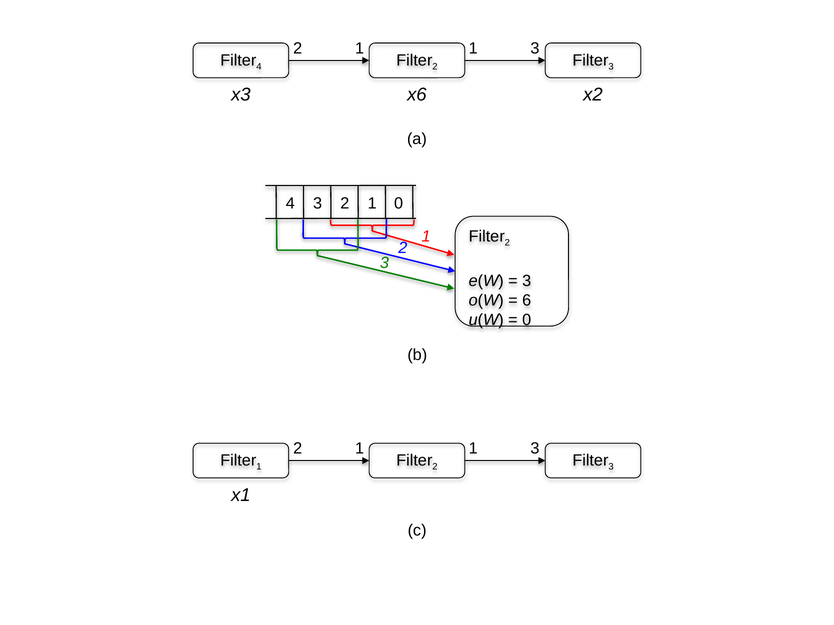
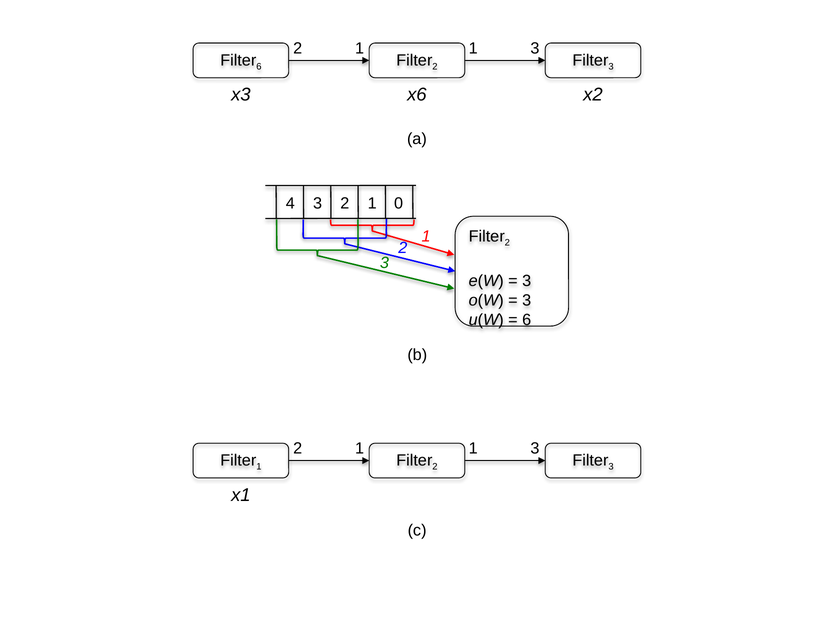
4 at (259, 67): 4 -> 6
6 at (527, 300): 6 -> 3
0 at (527, 320): 0 -> 6
